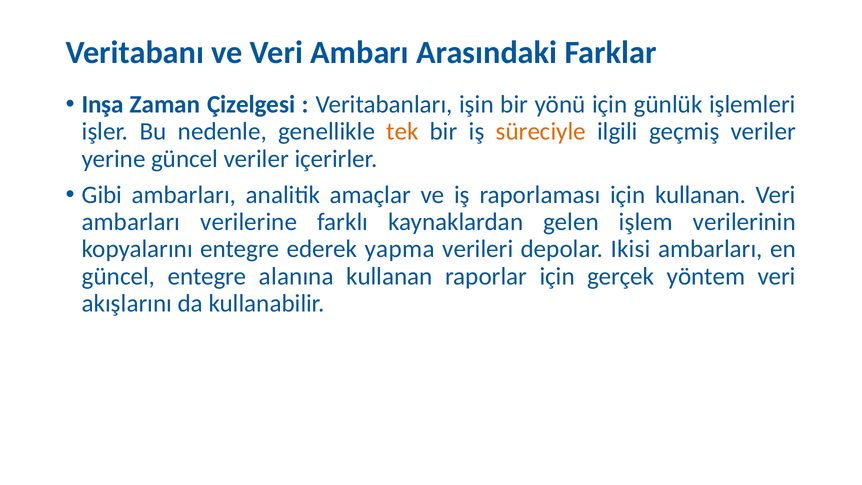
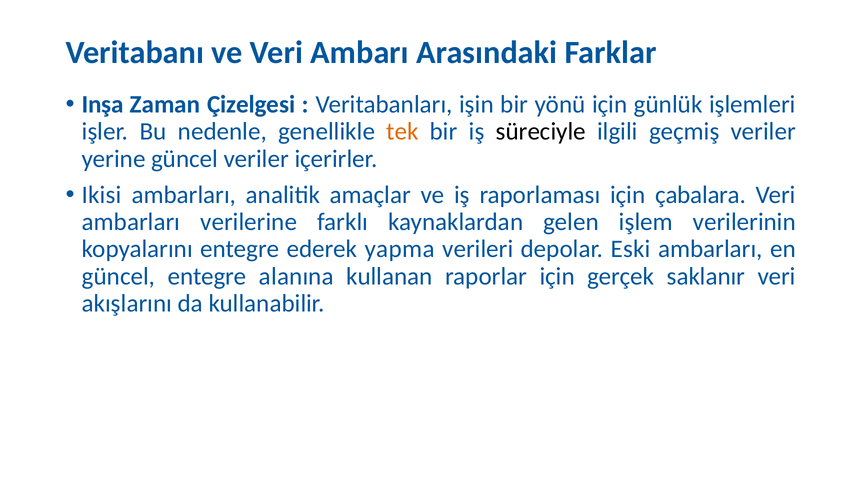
süreciyle colour: orange -> black
Gibi: Gibi -> Ikisi
için kullanan: kullanan -> çabalara
Ikisi: Ikisi -> Eski
yöntem: yöntem -> saklanır
